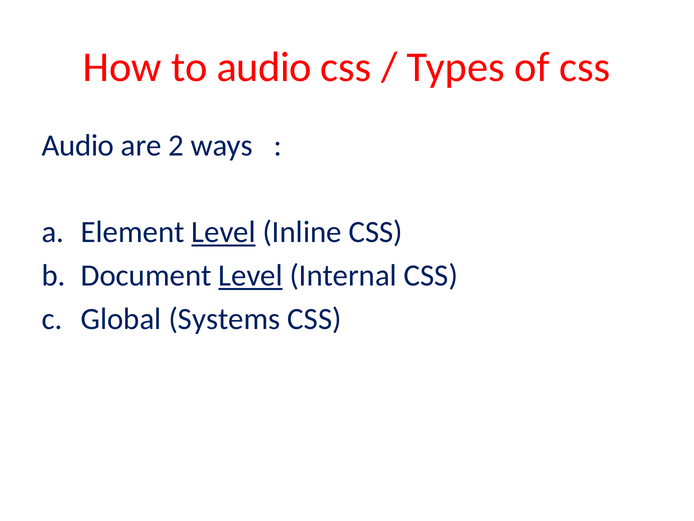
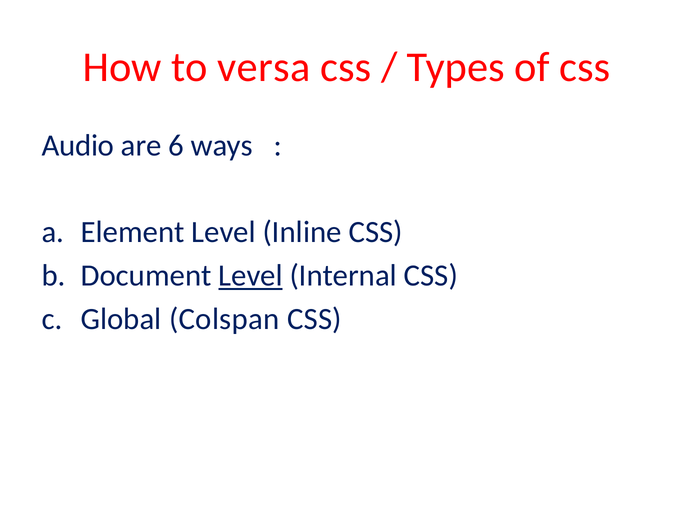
to audio: audio -> versa
2: 2 -> 6
Level at (224, 232) underline: present -> none
Systems: Systems -> Colspan
